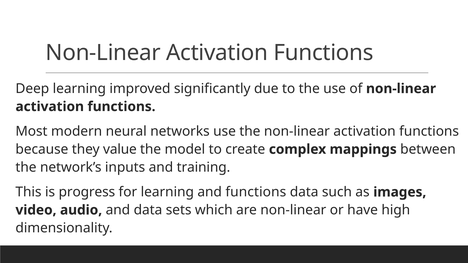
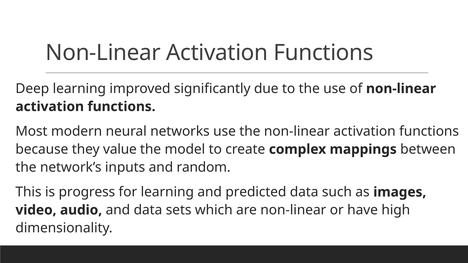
training: training -> random
and functions: functions -> predicted
